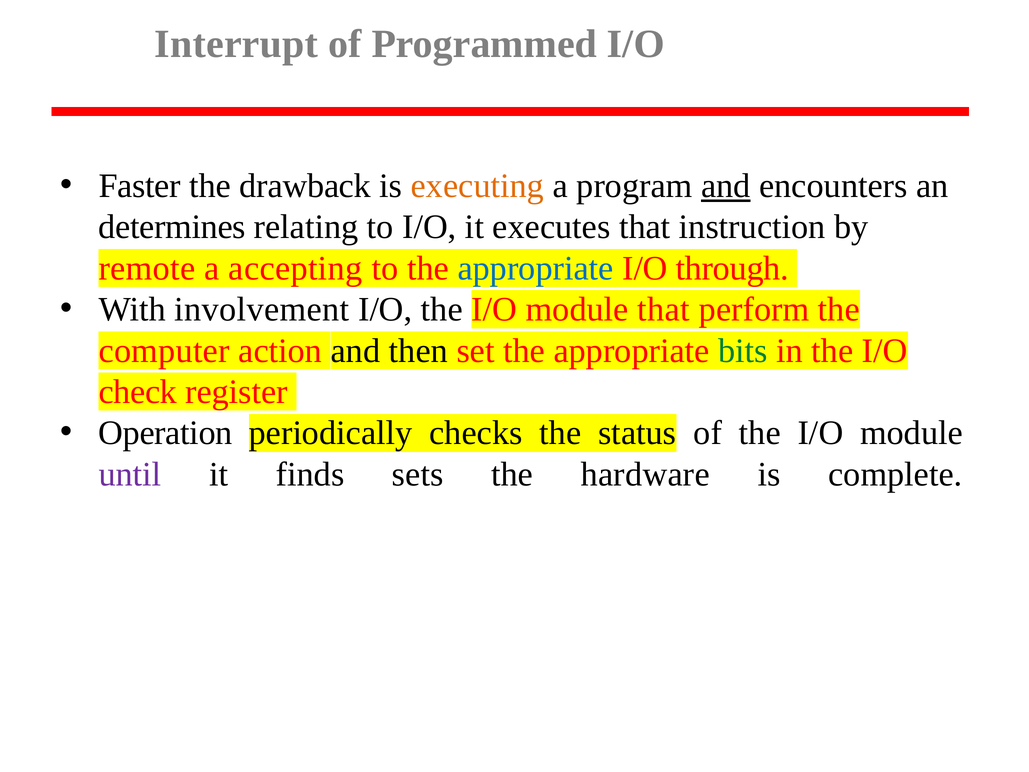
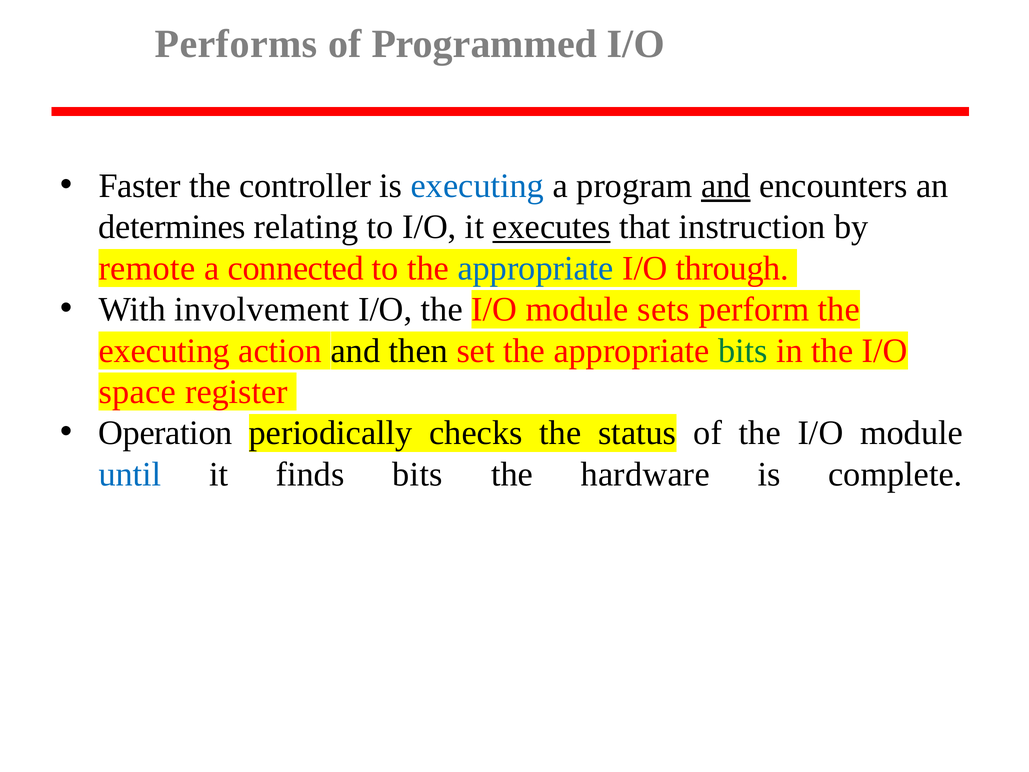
Interrupt: Interrupt -> Performs
drawback: drawback -> controller
executing at (477, 186) colour: orange -> blue
executes underline: none -> present
accepting: accepting -> connected
module that: that -> sets
computer at (164, 351): computer -> executing
check: check -> space
until colour: purple -> blue
finds sets: sets -> bits
